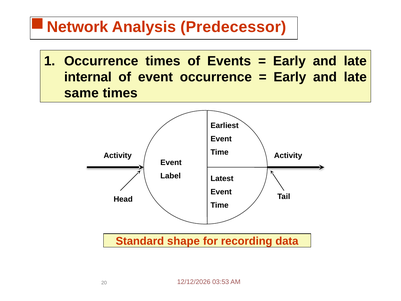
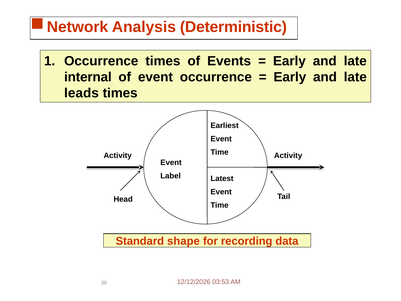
Predecessor: Predecessor -> Deterministic
same: same -> leads
